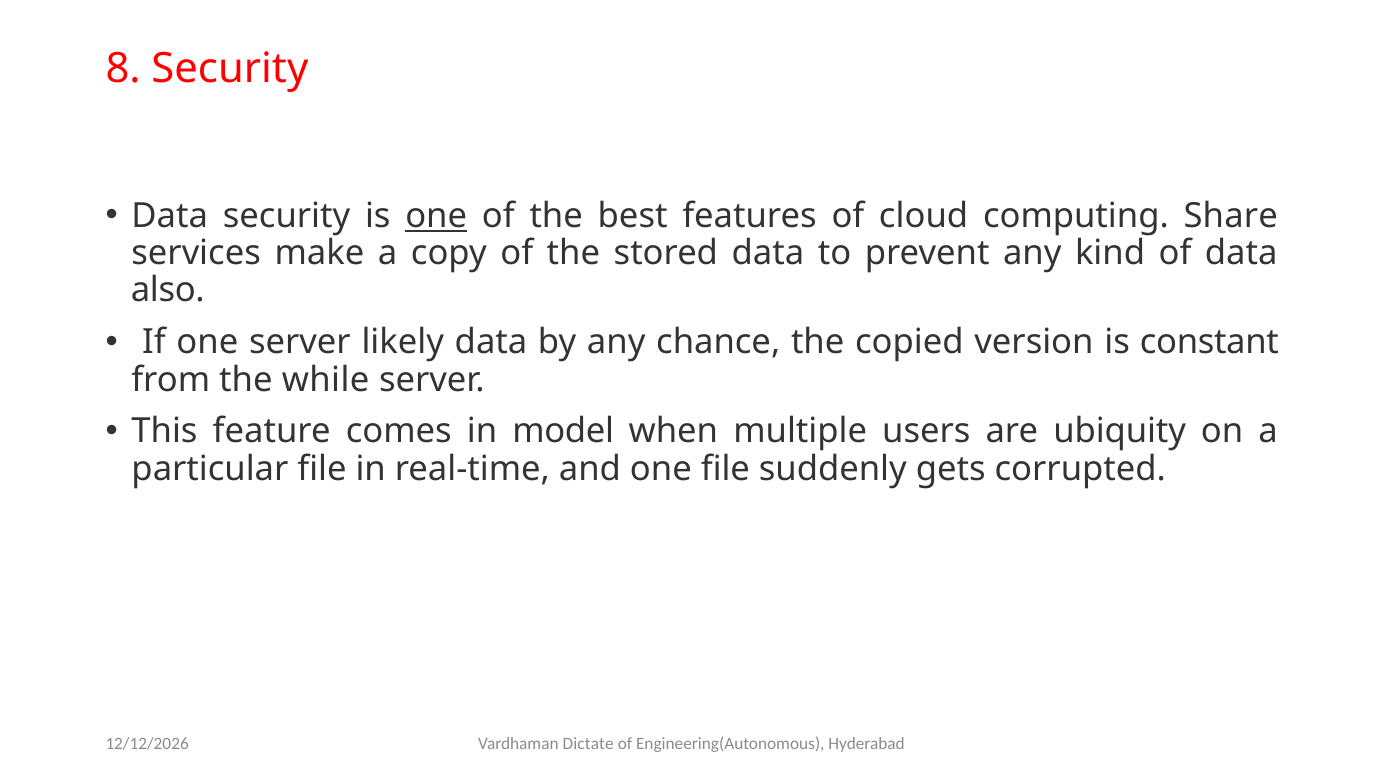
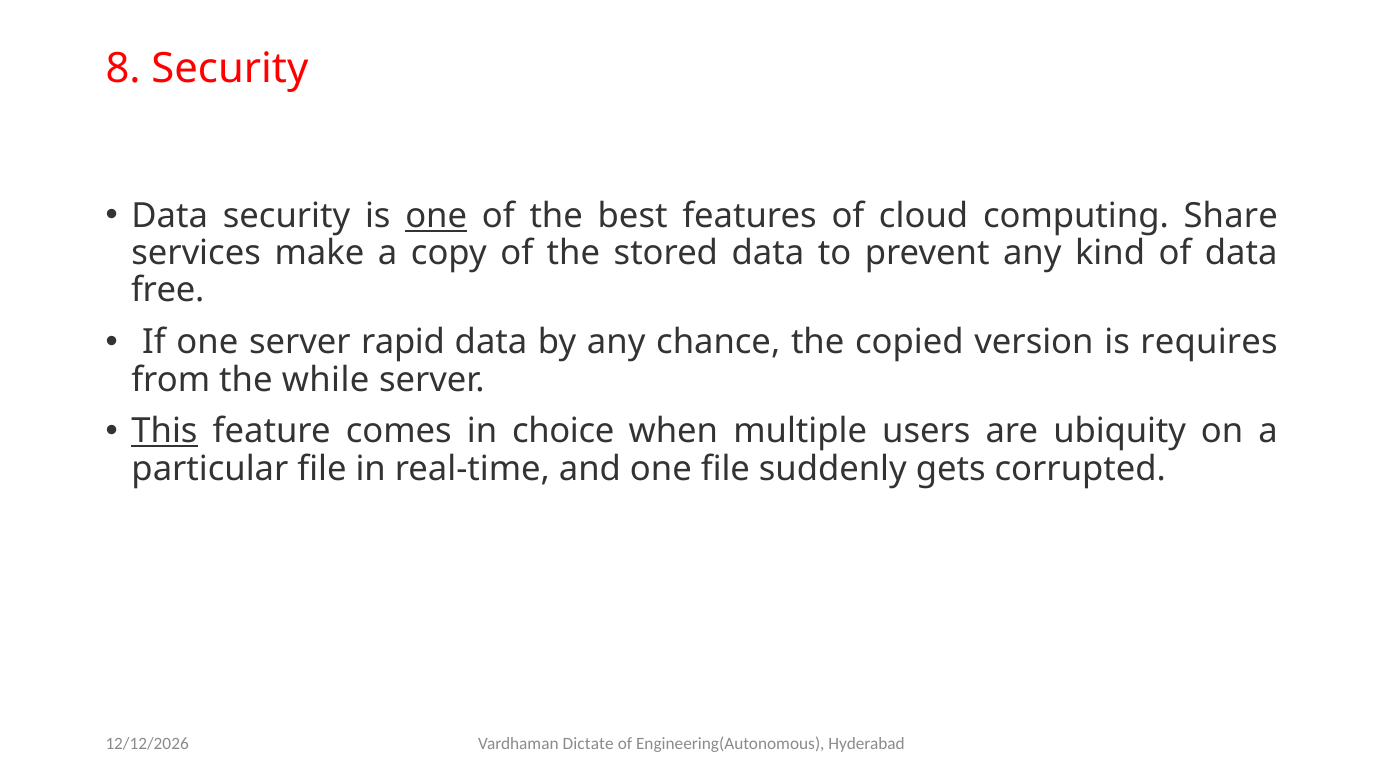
also: also -> free
likely: likely -> rapid
constant: constant -> requires
This underline: none -> present
model: model -> choice
